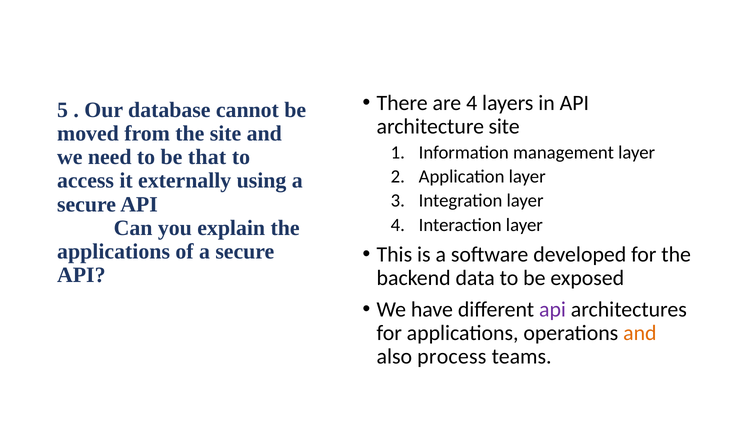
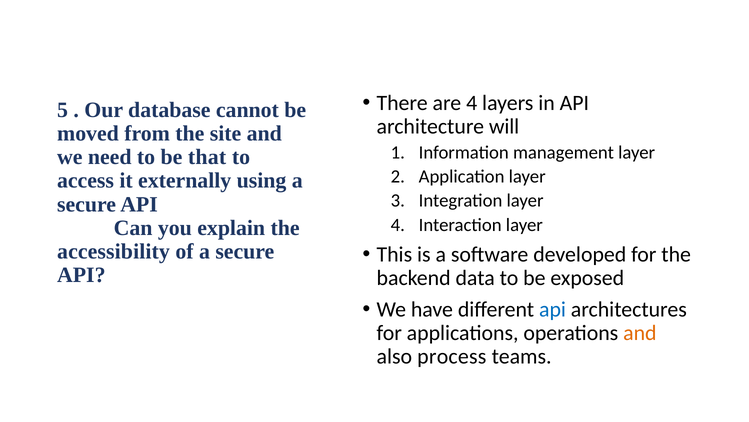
architecture site: site -> will
applications at (114, 251): applications -> accessibility
api at (553, 309) colour: purple -> blue
